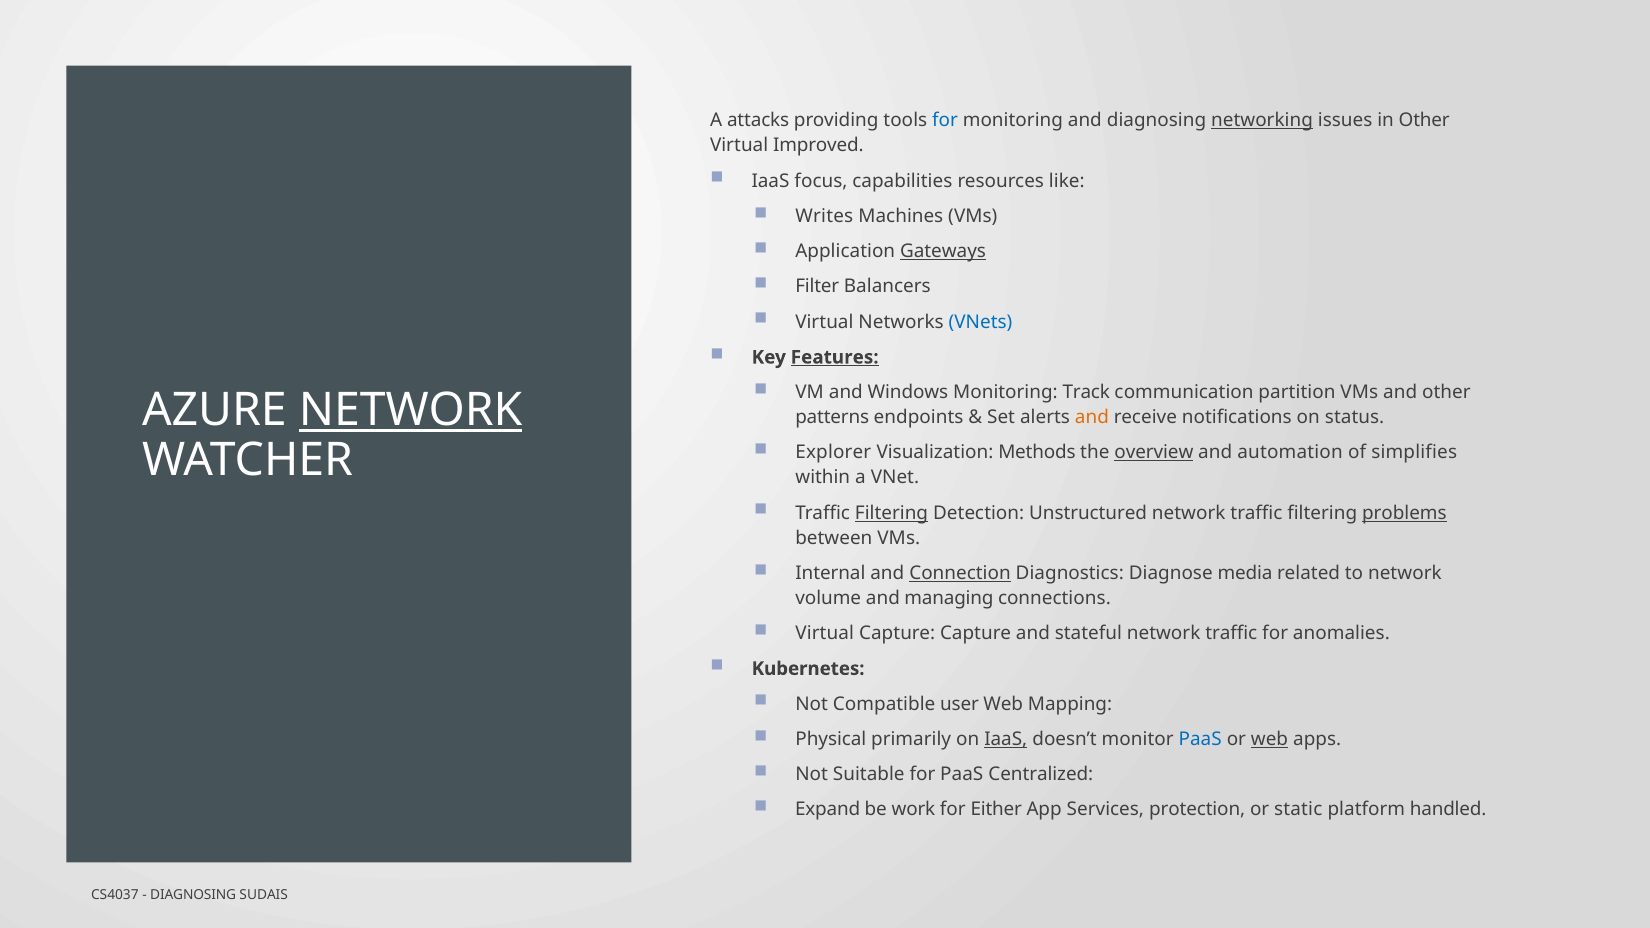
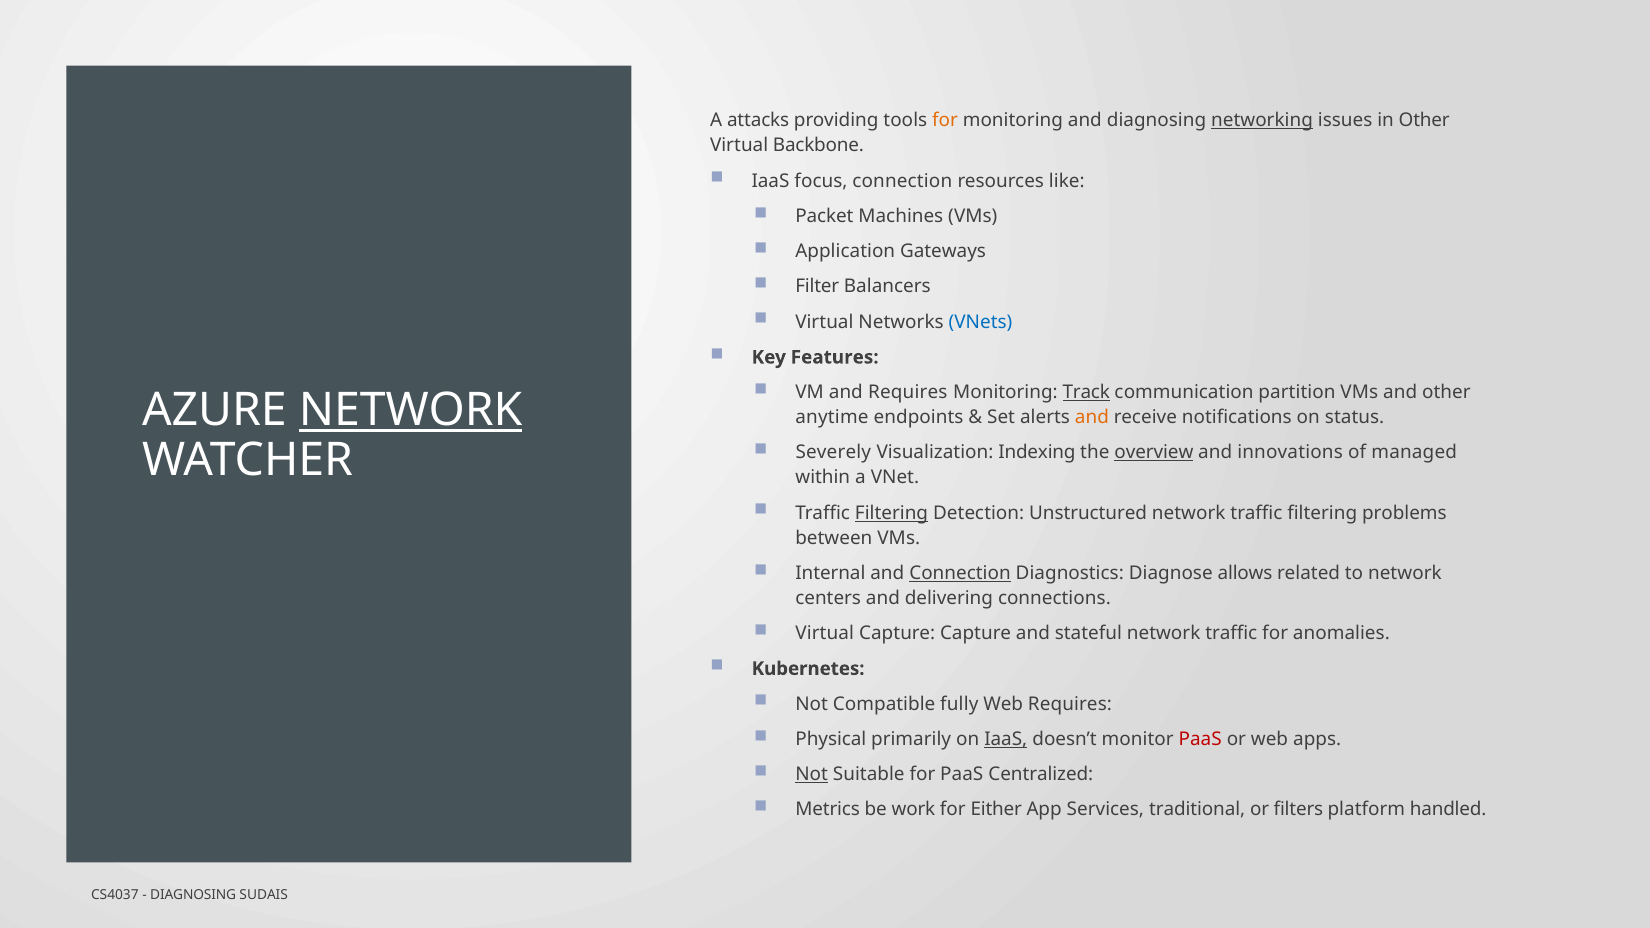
for at (945, 121) colour: blue -> orange
Improved: Improved -> Backbone
focus capabilities: capabilities -> connection
Writes: Writes -> Packet
Gateways underline: present -> none
Features underline: present -> none
and Windows: Windows -> Requires
Track underline: none -> present
patterns: patterns -> anytime
Explorer: Explorer -> Severely
Methods: Methods -> Indexing
automation: automation -> innovations
simplifies: simplifies -> managed
problems underline: present -> none
media: media -> allows
volume: volume -> centers
managing: managing -> delivering
user: user -> fully
Web Mapping: Mapping -> Requires
PaaS at (1200, 739) colour: blue -> red
web at (1269, 739) underline: present -> none
Not at (812, 775) underline: none -> present
Expand: Expand -> Metrics
protection: protection -> traditional
static: static -> filters
